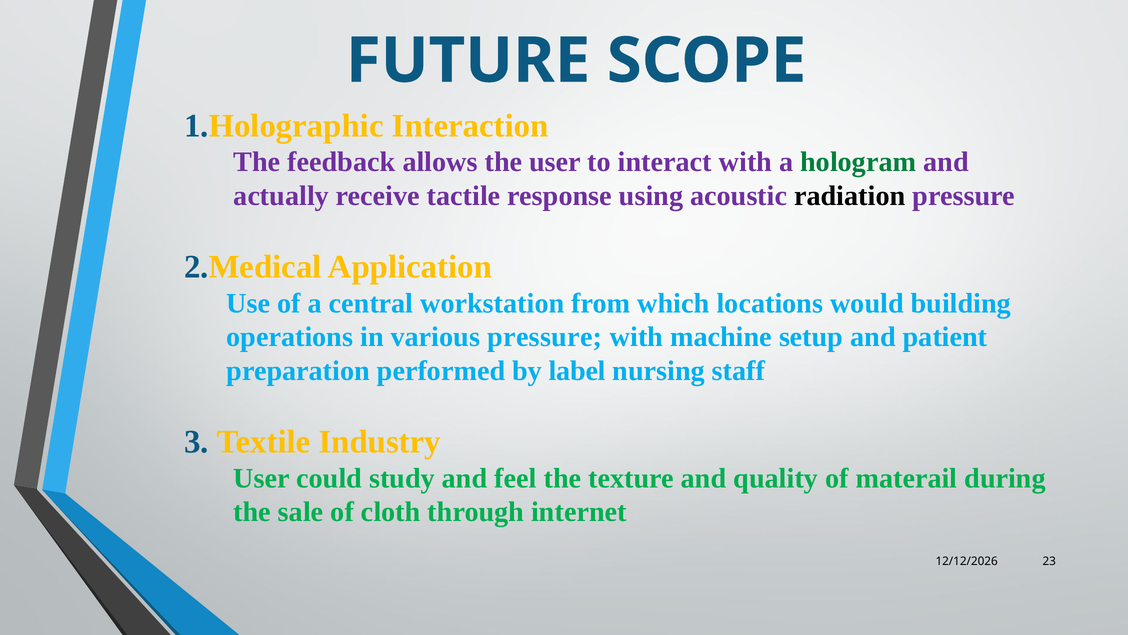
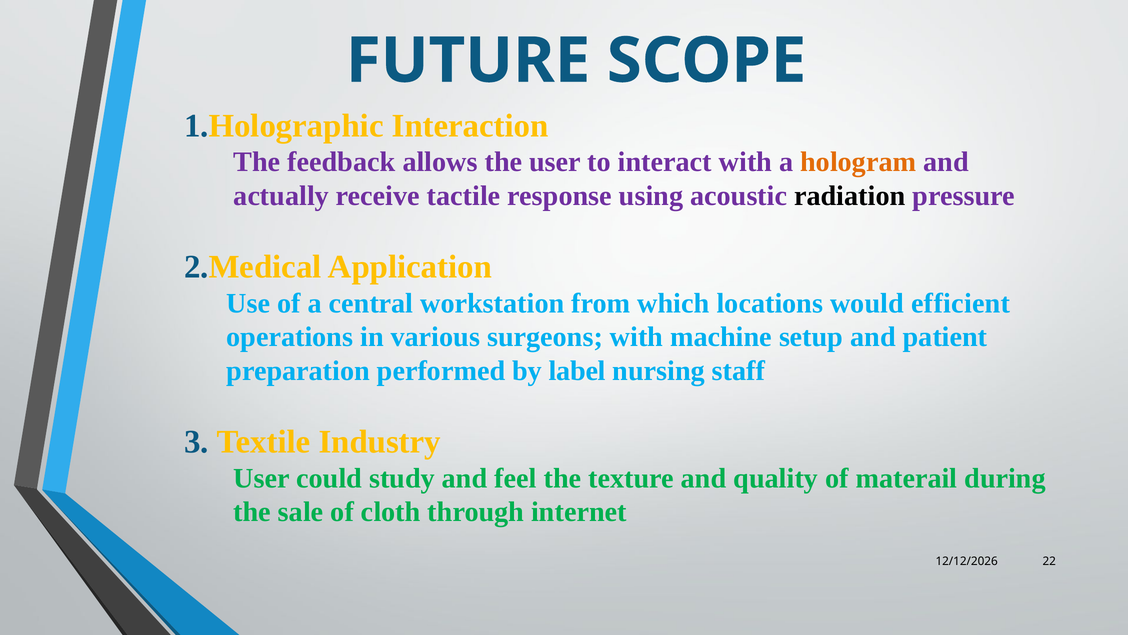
hologram colour: green -> orange
building: building -> efficient
various pressure: pressure -> surgeons
23: 23 -> 22
